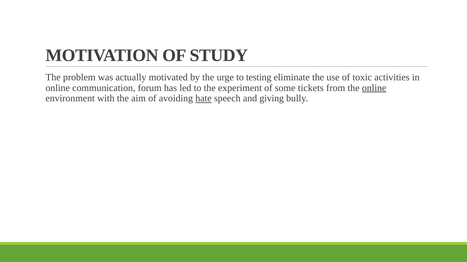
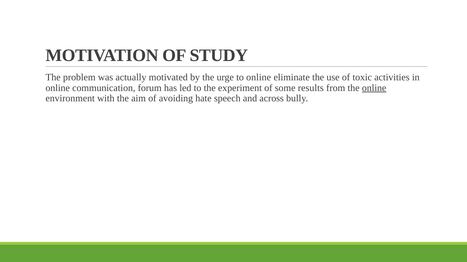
to testing: testing -> online
tickets: tickets -> results
hate underline: present -> none
giving: giving -> across
